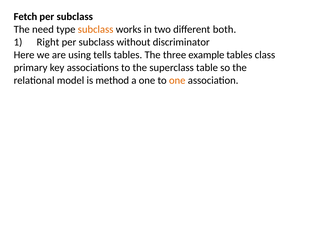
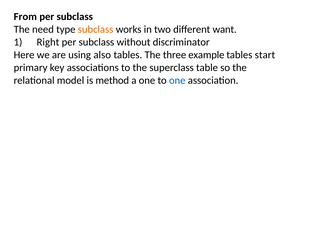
Fetch: Fetch -> From
both: both -> want
tells: tells -> also
class: class -> start
one at (177, 80) colour: orange -> blue
